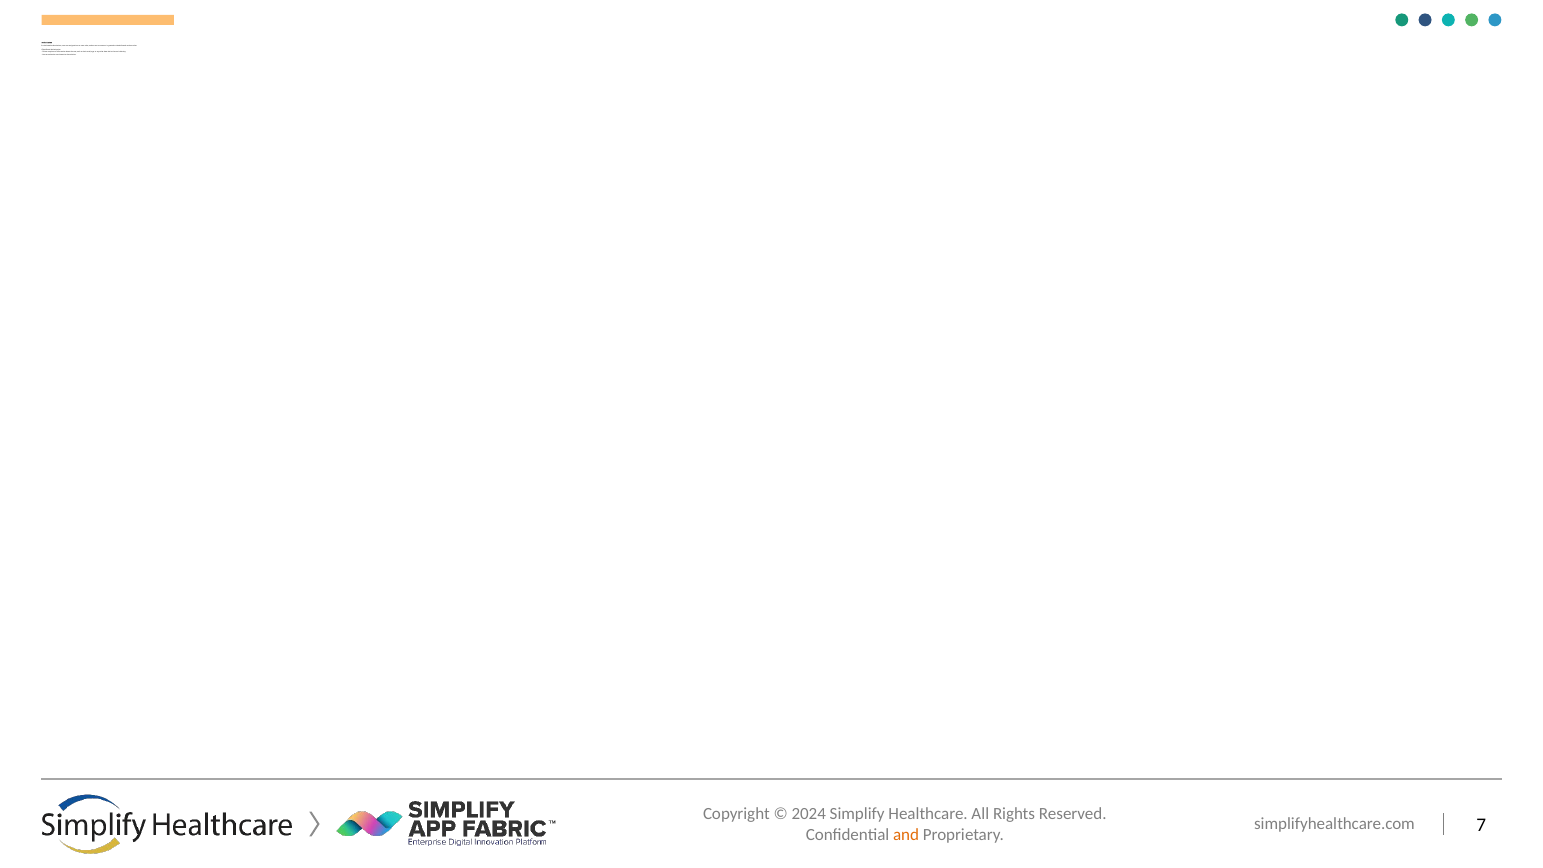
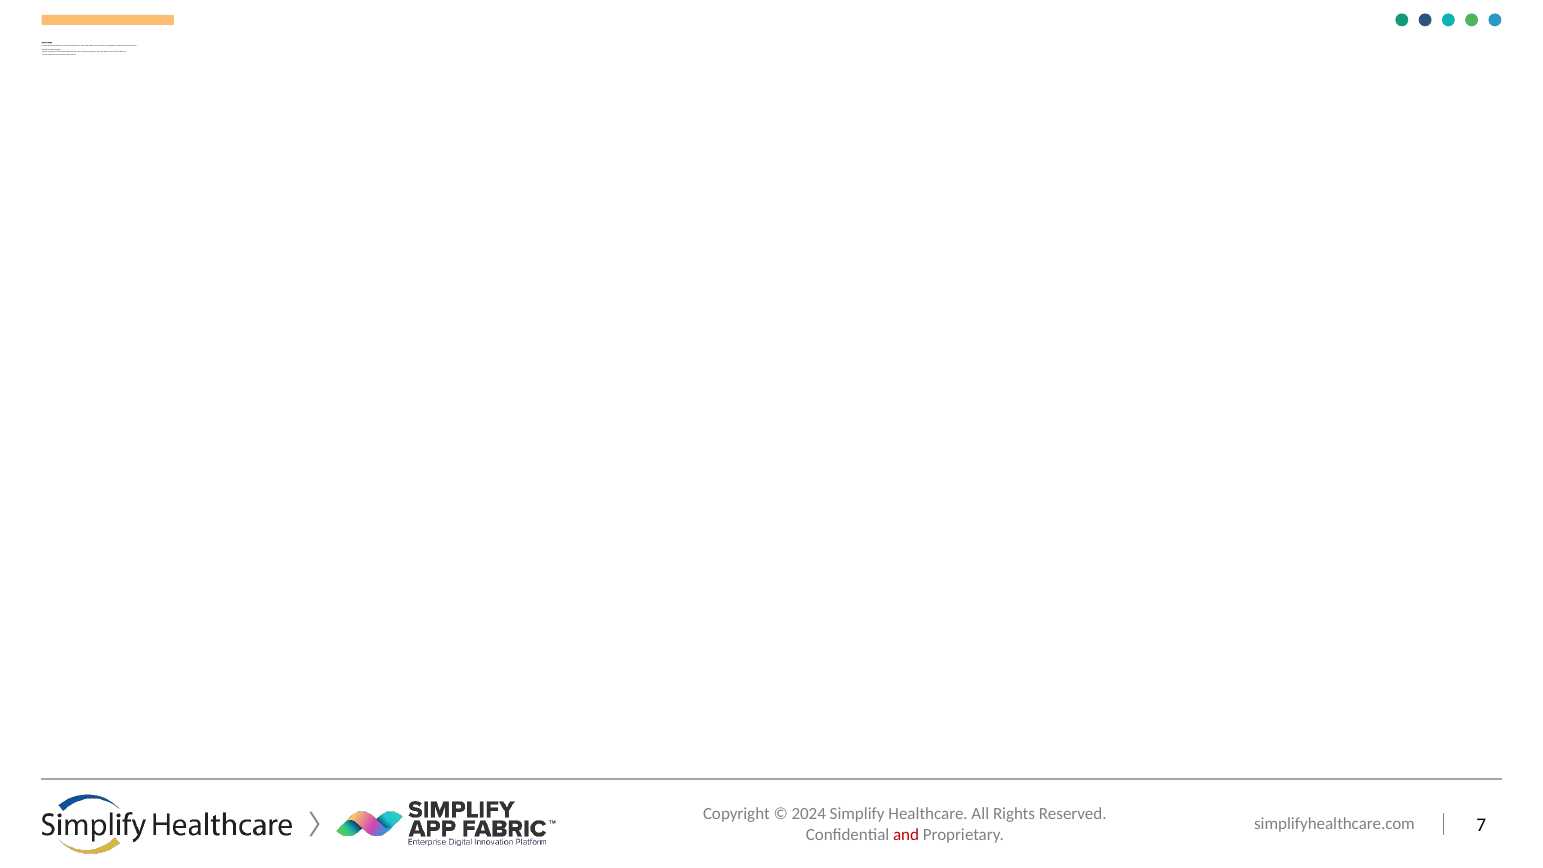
and at (906, 834) colour: orange -> red
